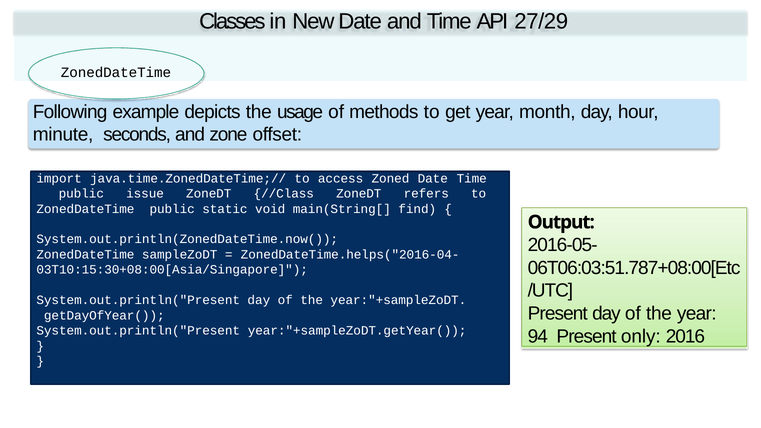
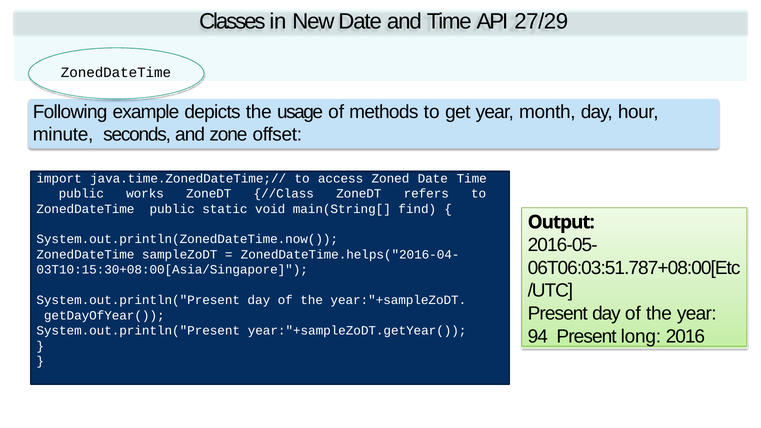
issue: issue -> works
only: only -> long
